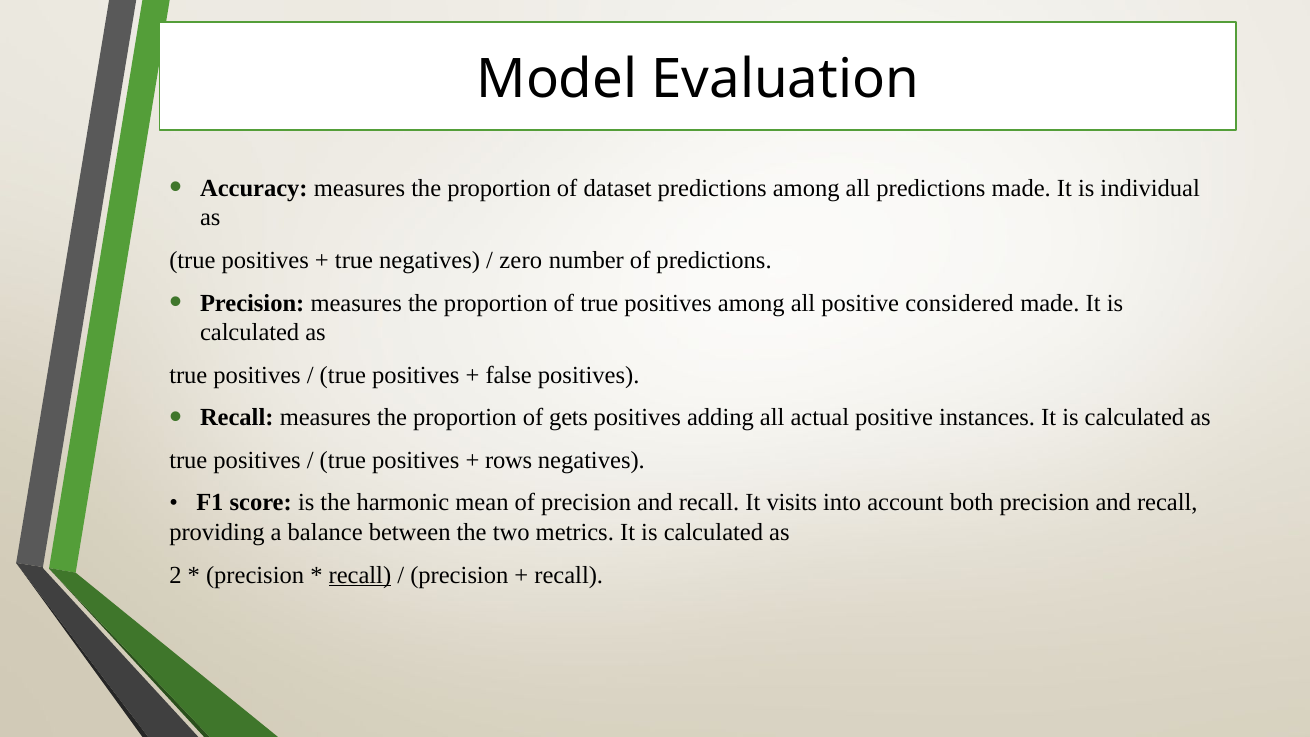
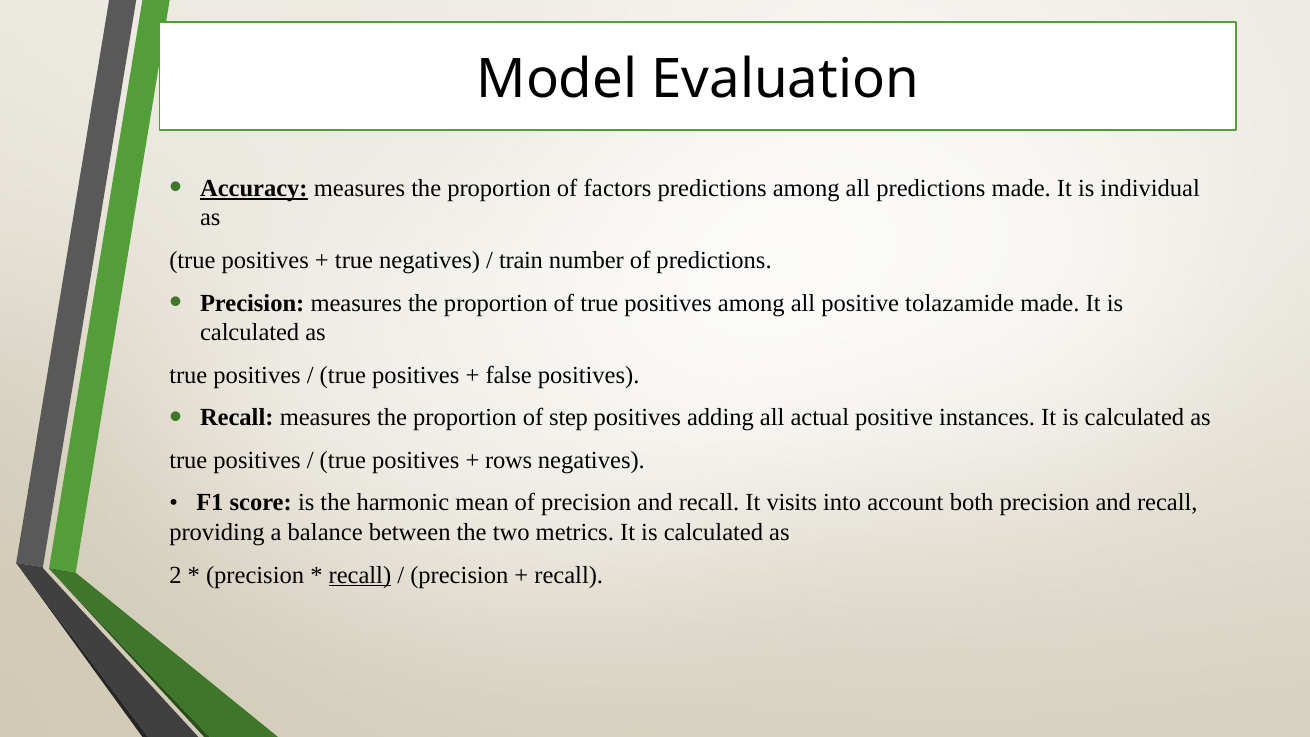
Accuracy underline: none -> present
dataset: dataset -> factors
zero: zero -> train
considered: considered -> tolazamide
gets: gets -> step
